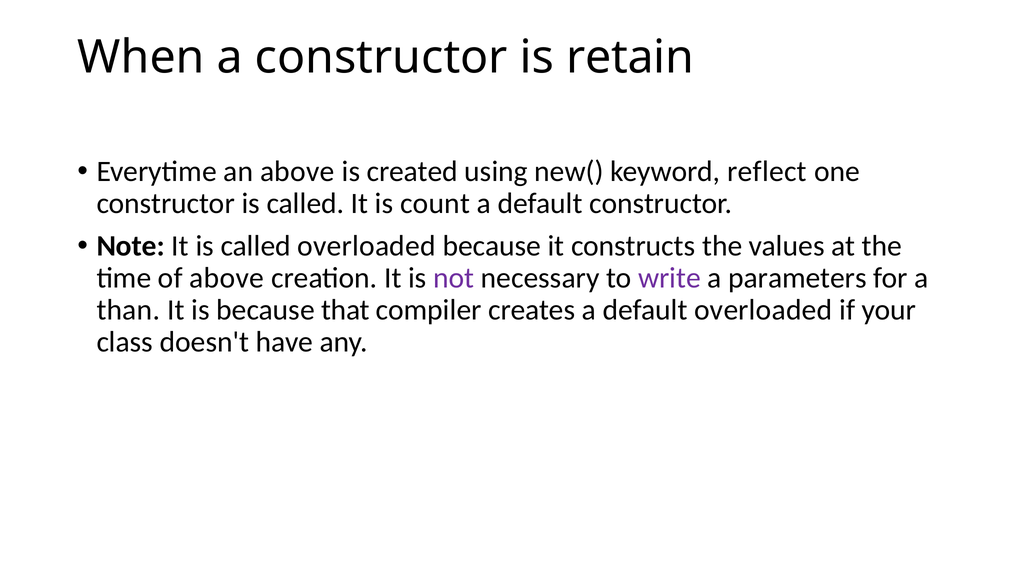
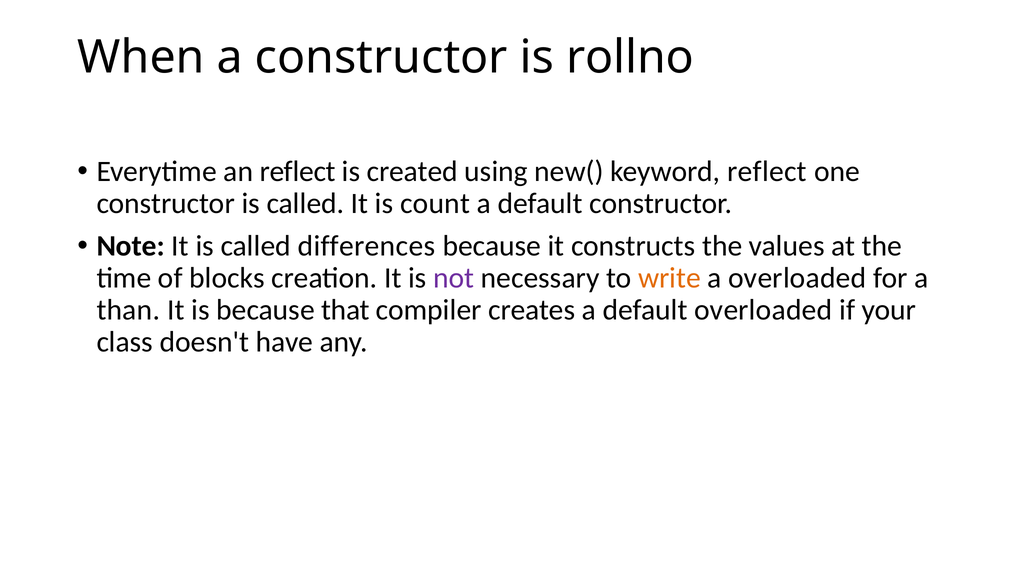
retain: retain -> rollno
an above: above -> reflect
called overloaded: overloaded -> differences
of above: above -> blocks
write colour: purple -> orange
a parameters: parameters -> overloaded
